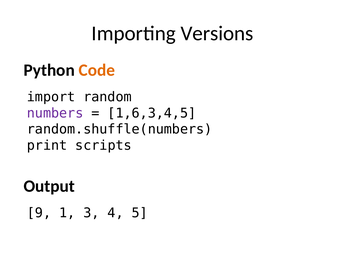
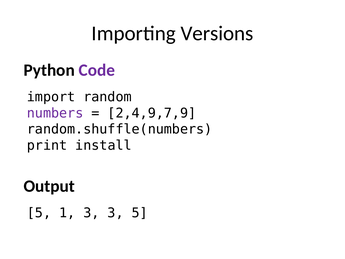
Code colour: orange -> purple
1,6,3,4,5: 1,6,3,4,5 -> 2,4,9,7,9
scripts: scripts -> install
9 at (39, 213): 9 -> 5
3 4: 4 -> 3
